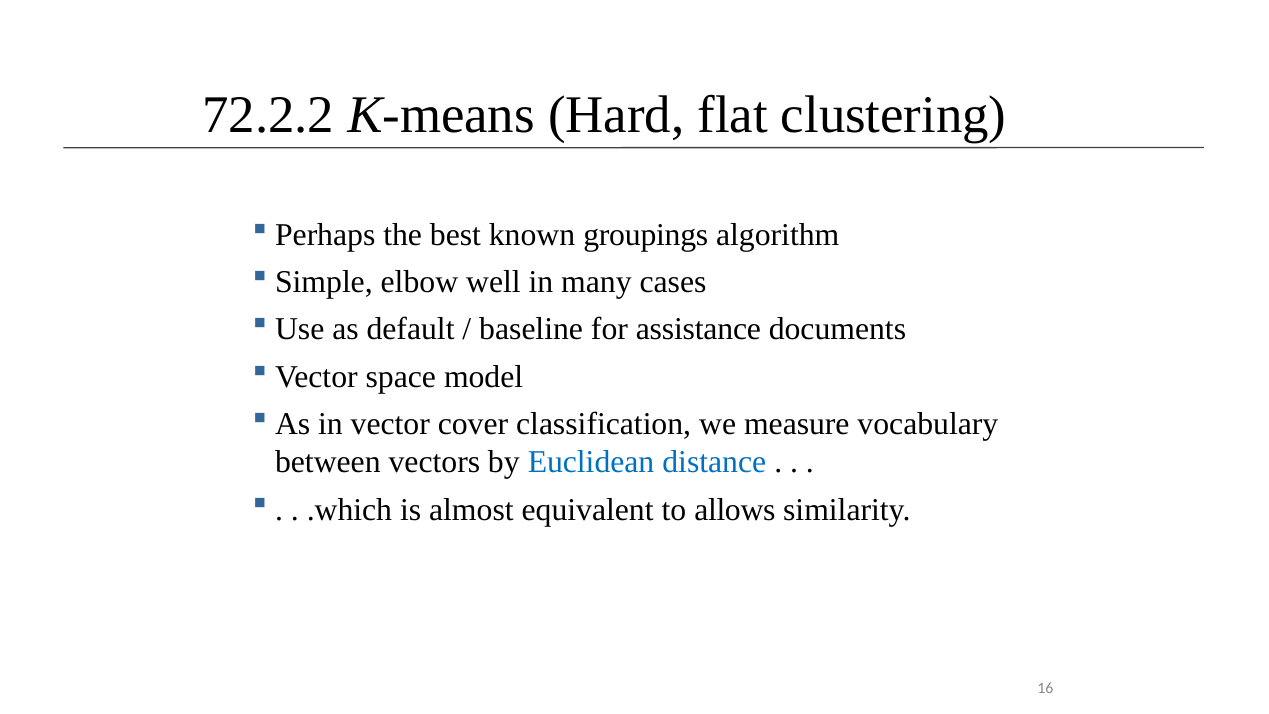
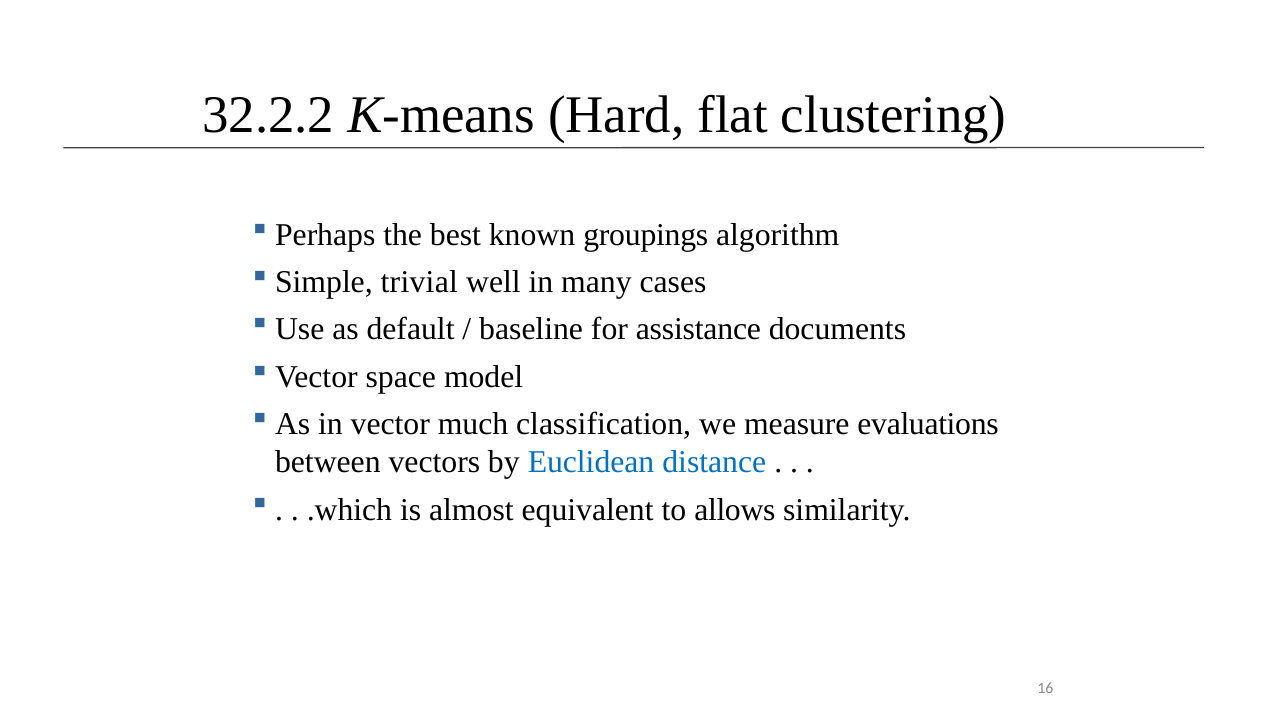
72.2.2: 72.2.2 -> 32.2.2
elbow: elbow -> trivial
cover: cover -> much
vocabulary: vocabulary -> evaluations
